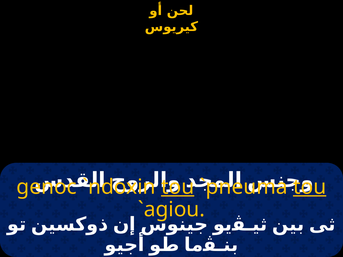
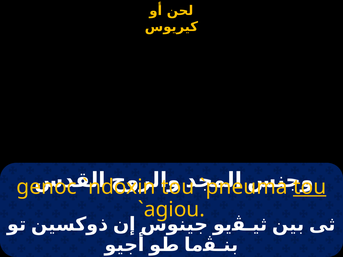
tou at (178, 187) underline: present -> none
